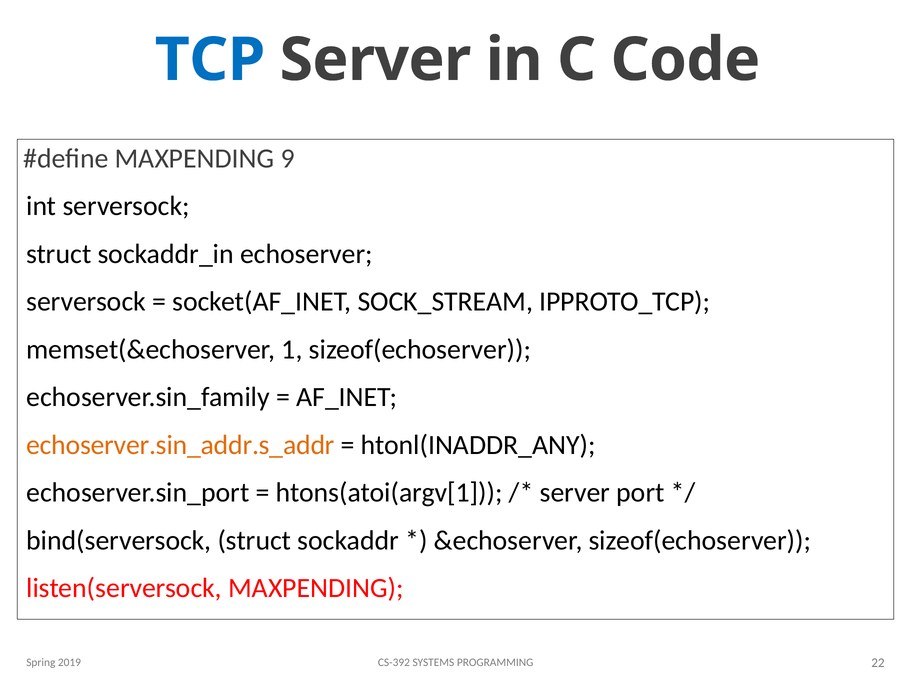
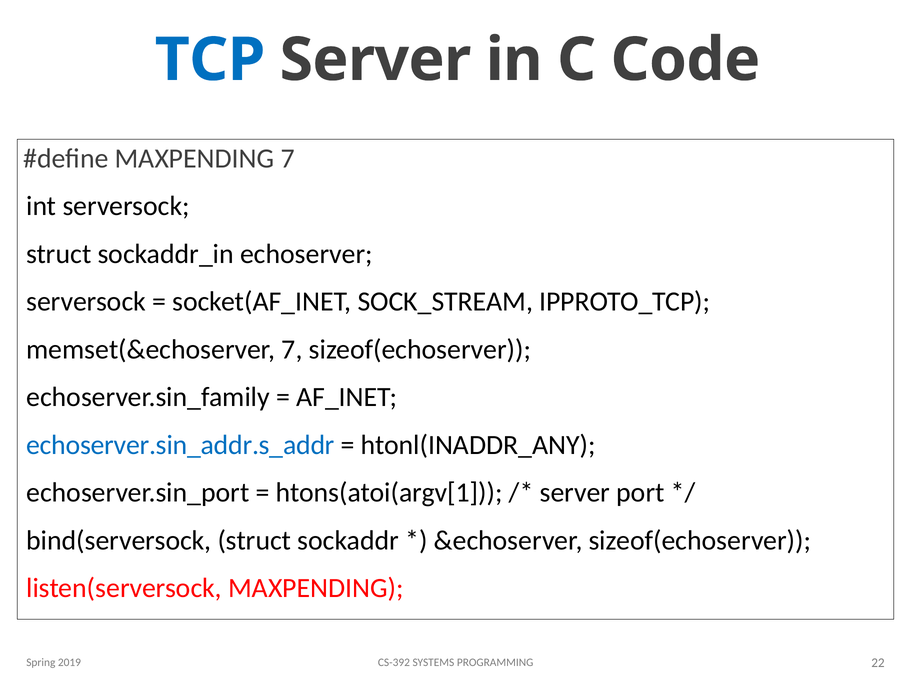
MAXPENDING 9: 9 -> 7
memset(&echoserver 1: 1 -> 7
echoserver.sin_addr.s_addr colour: orange -> blue
